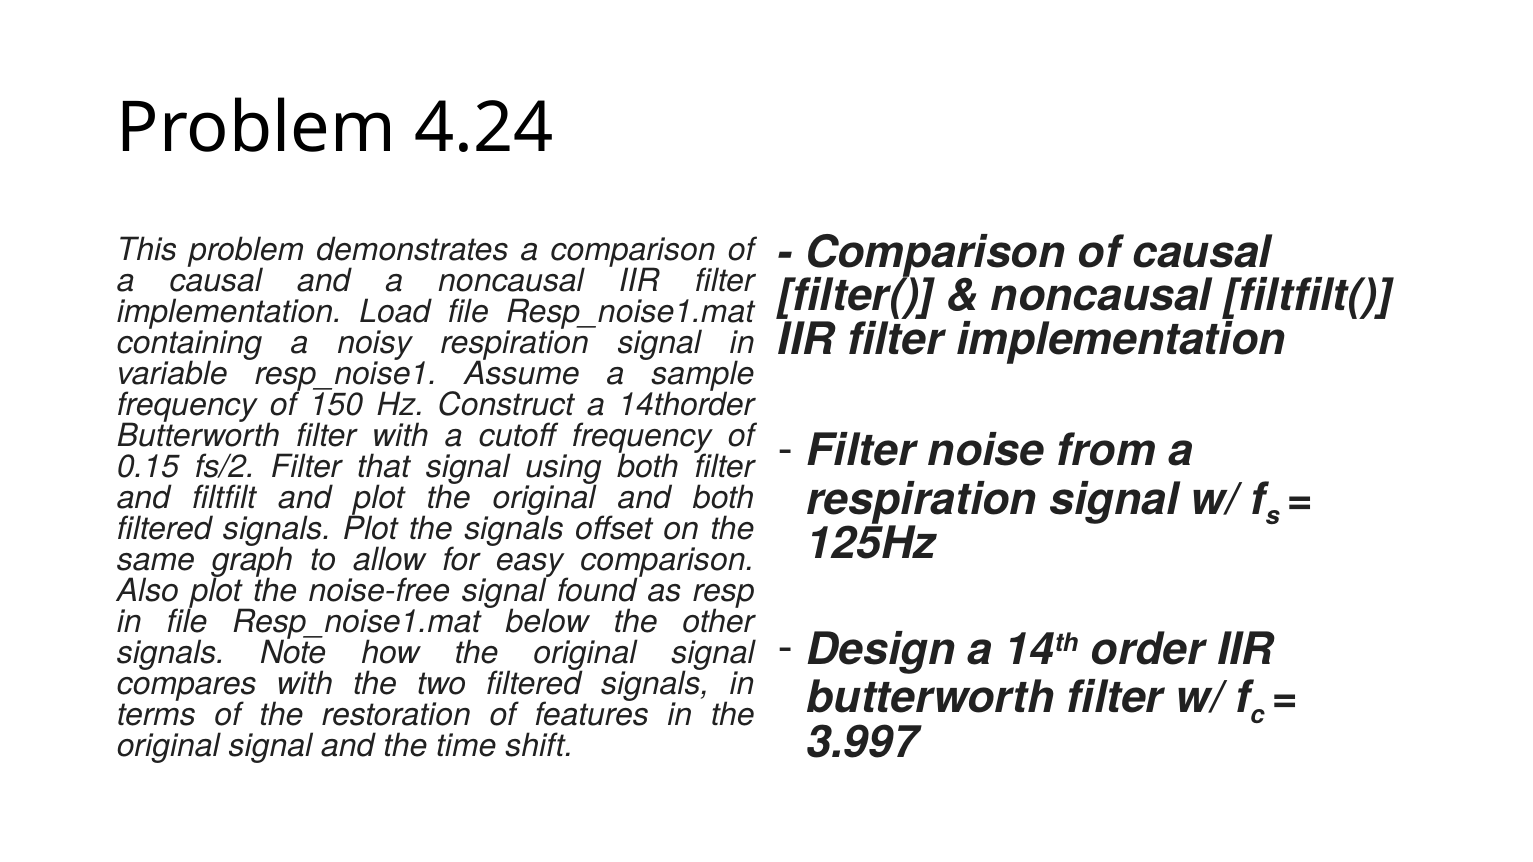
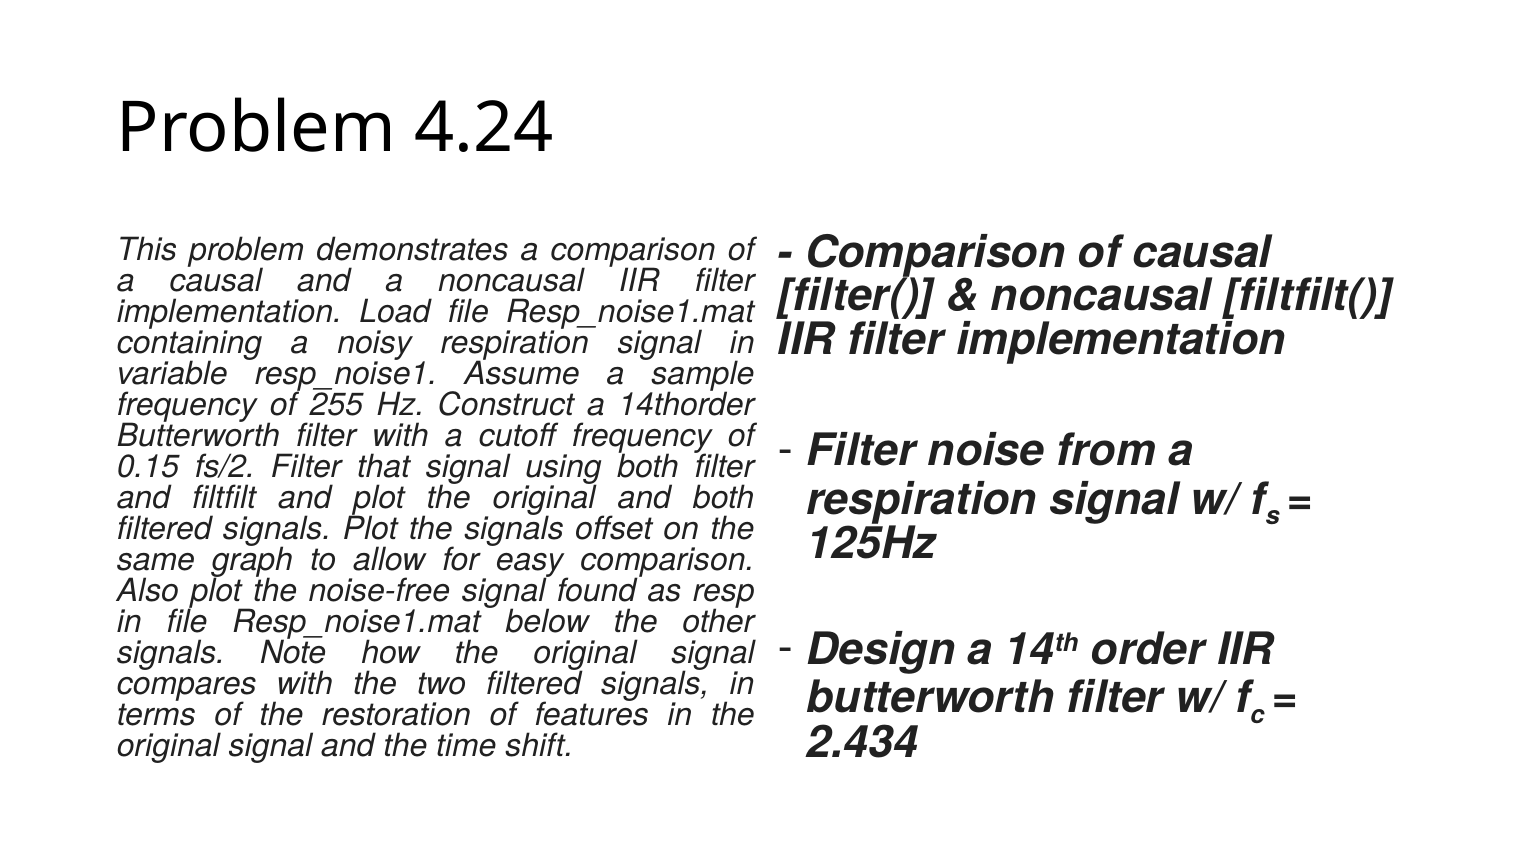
150: 150 -> 255
3.997: 3.997 -> 2.434
